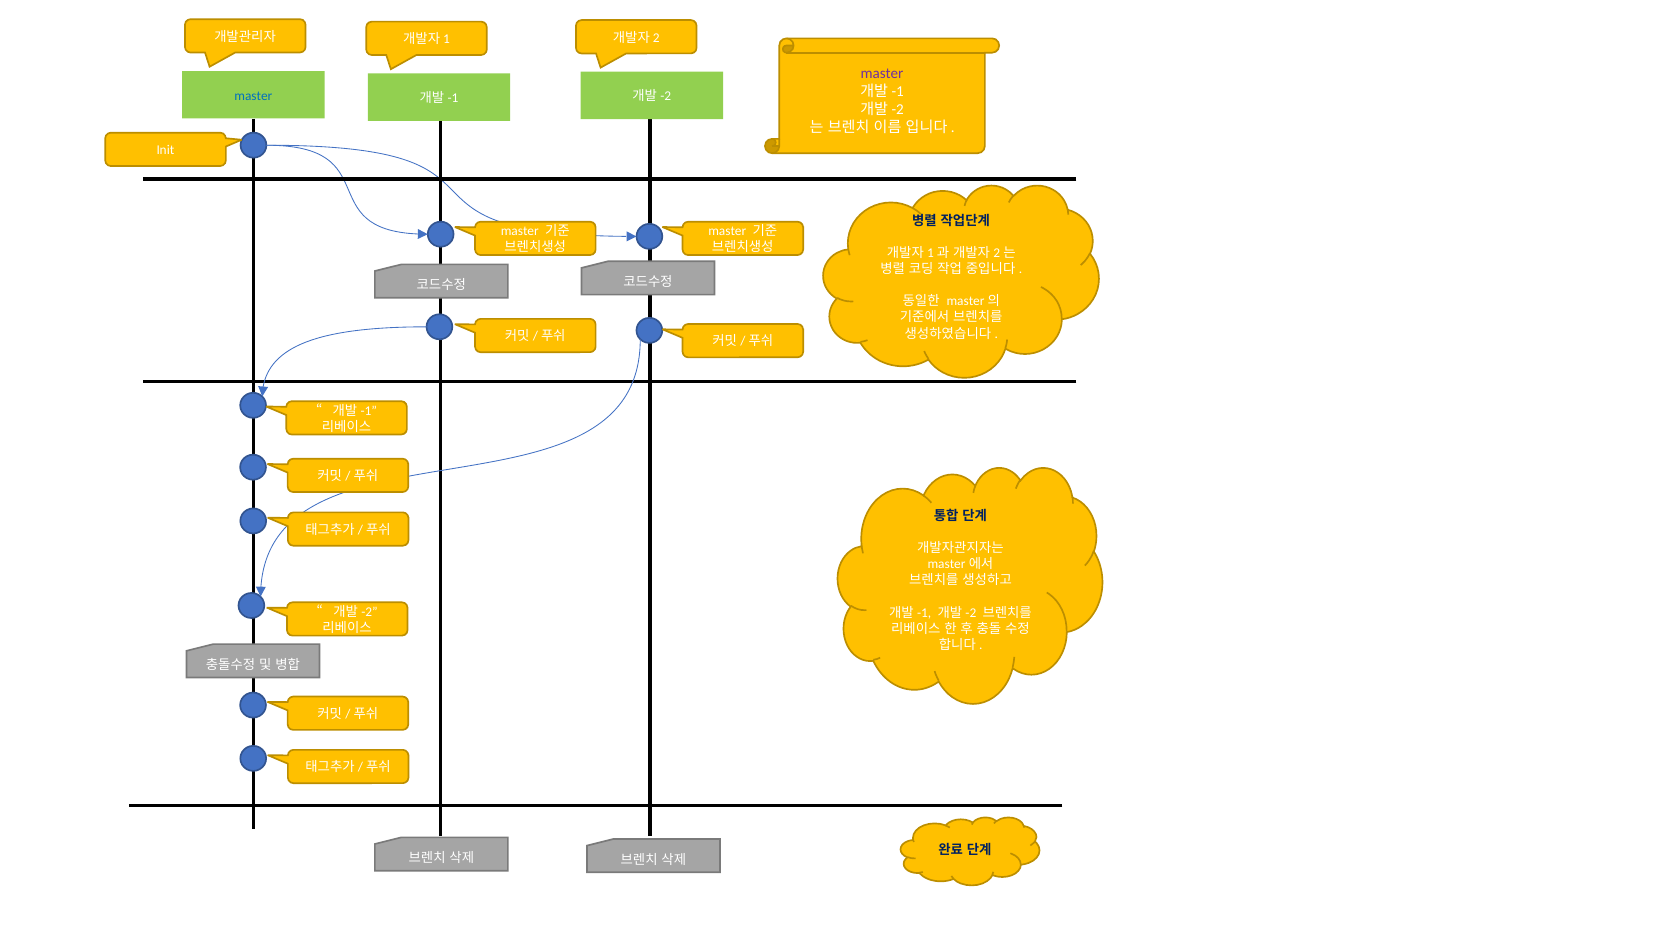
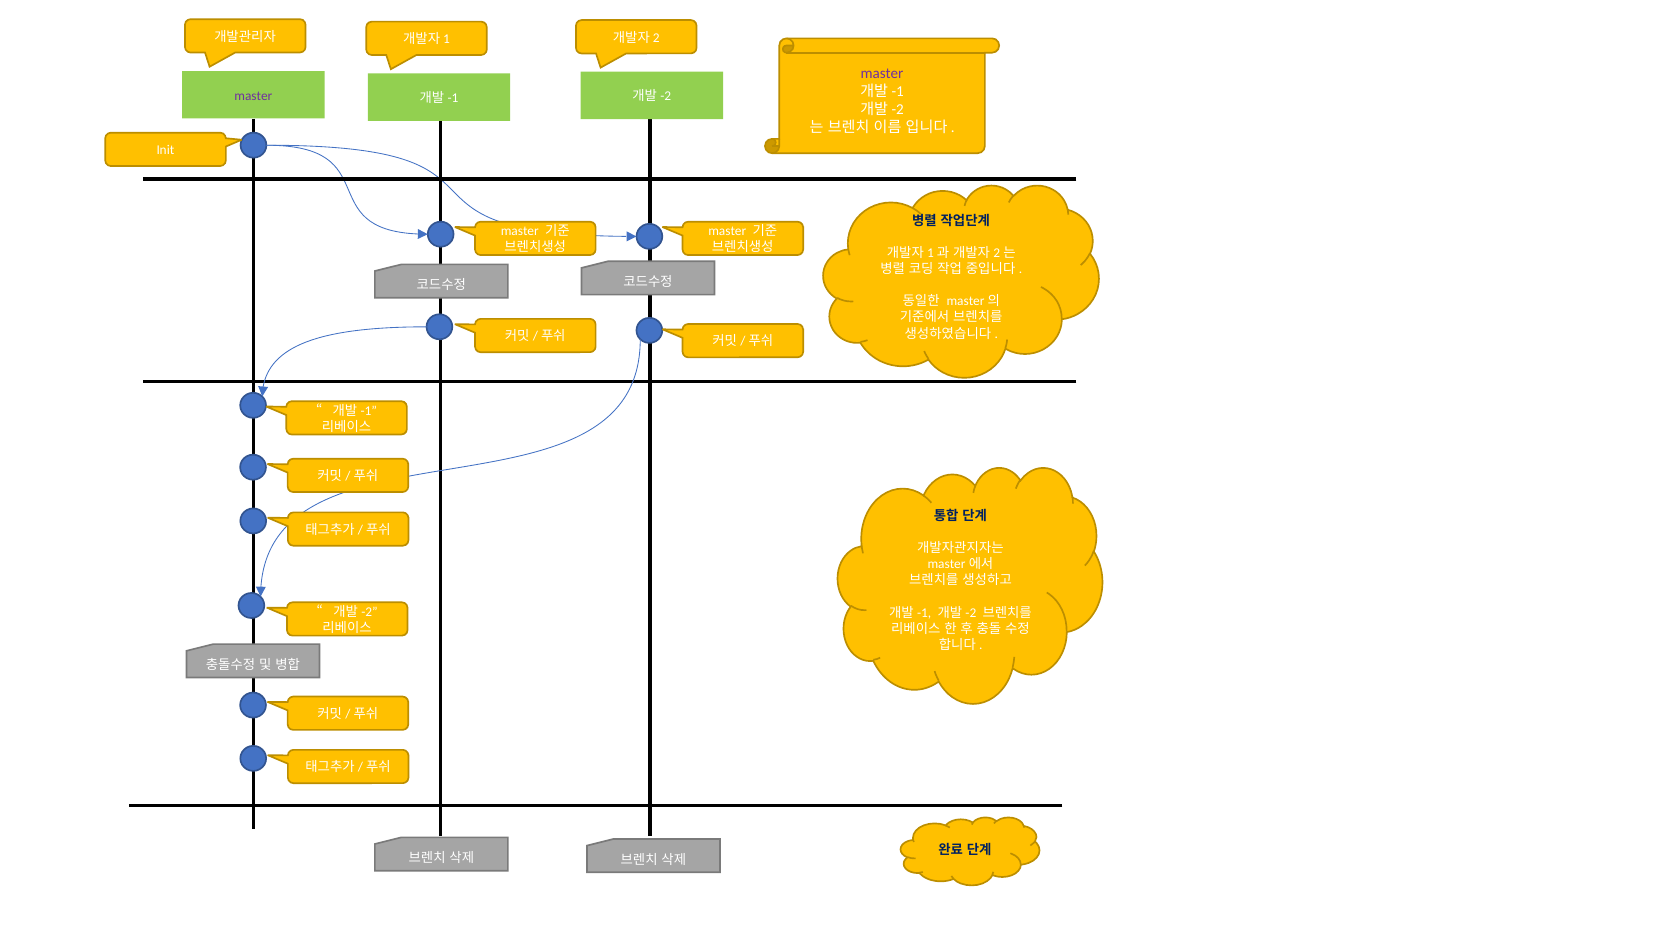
master at (253, 96) colour: blue -> purple
